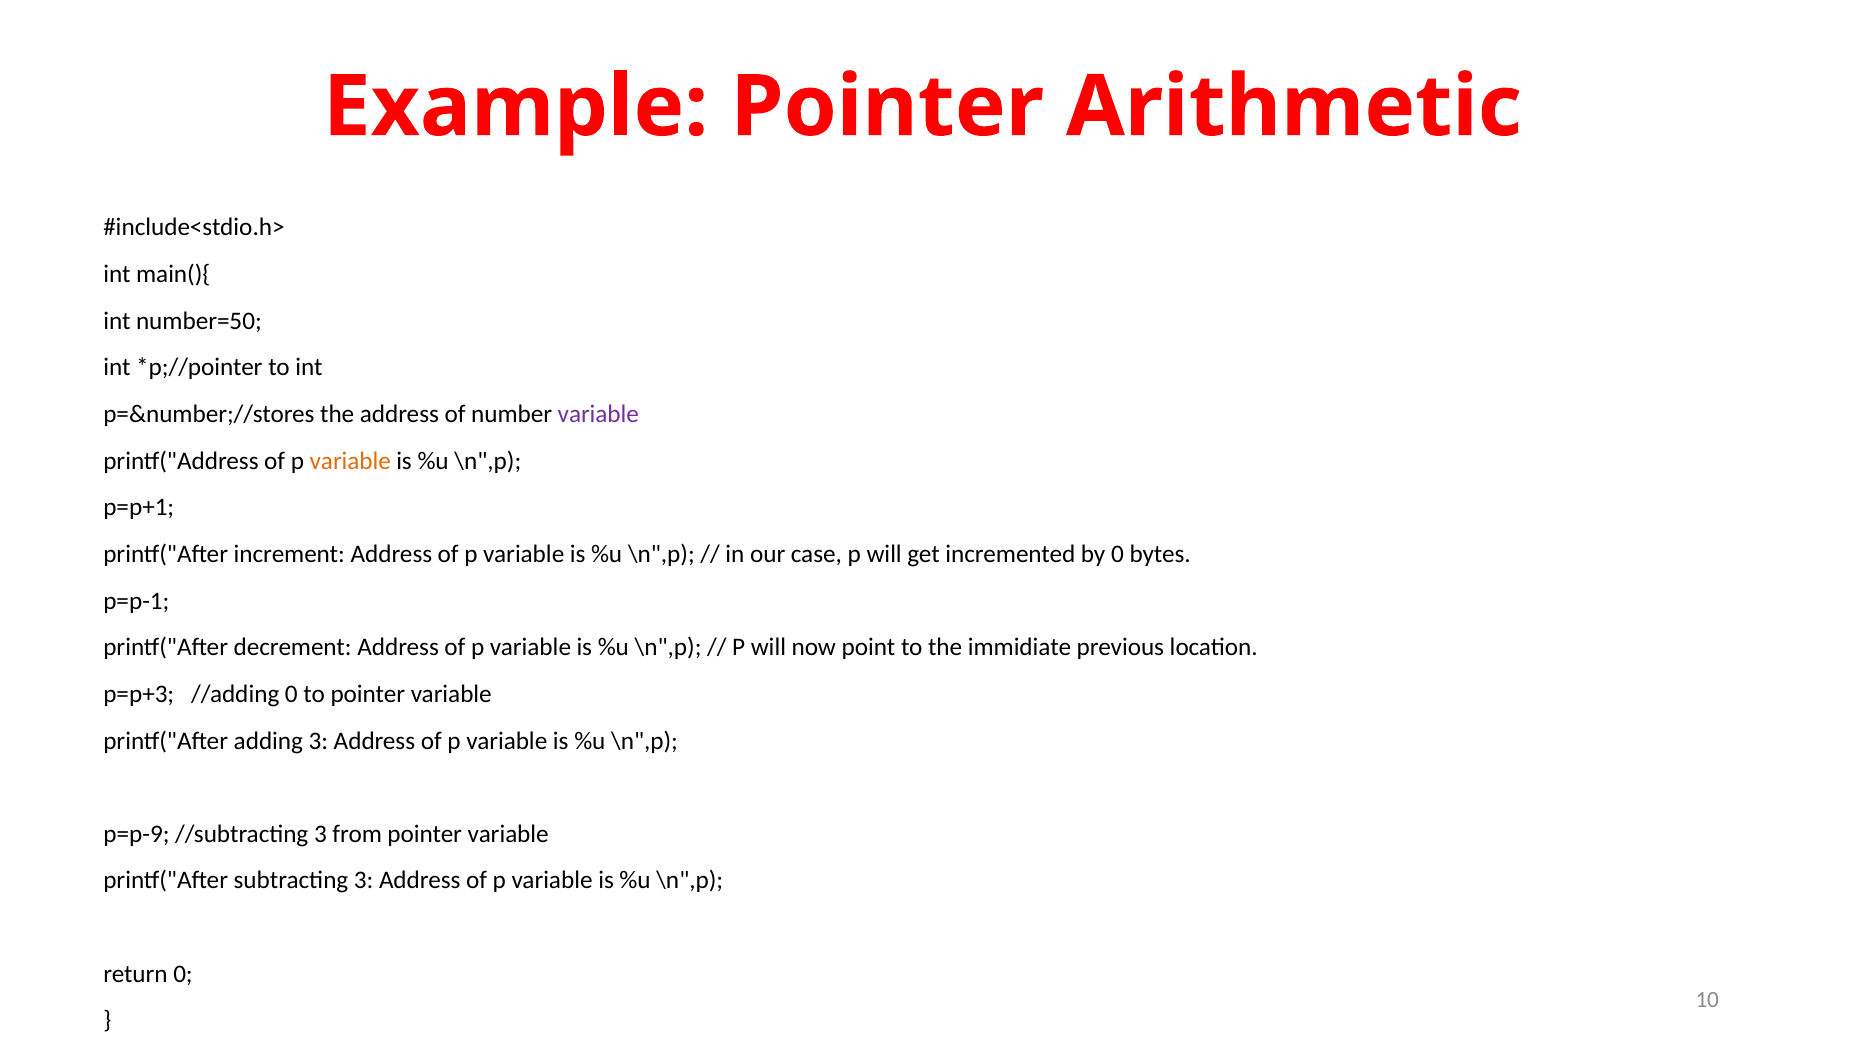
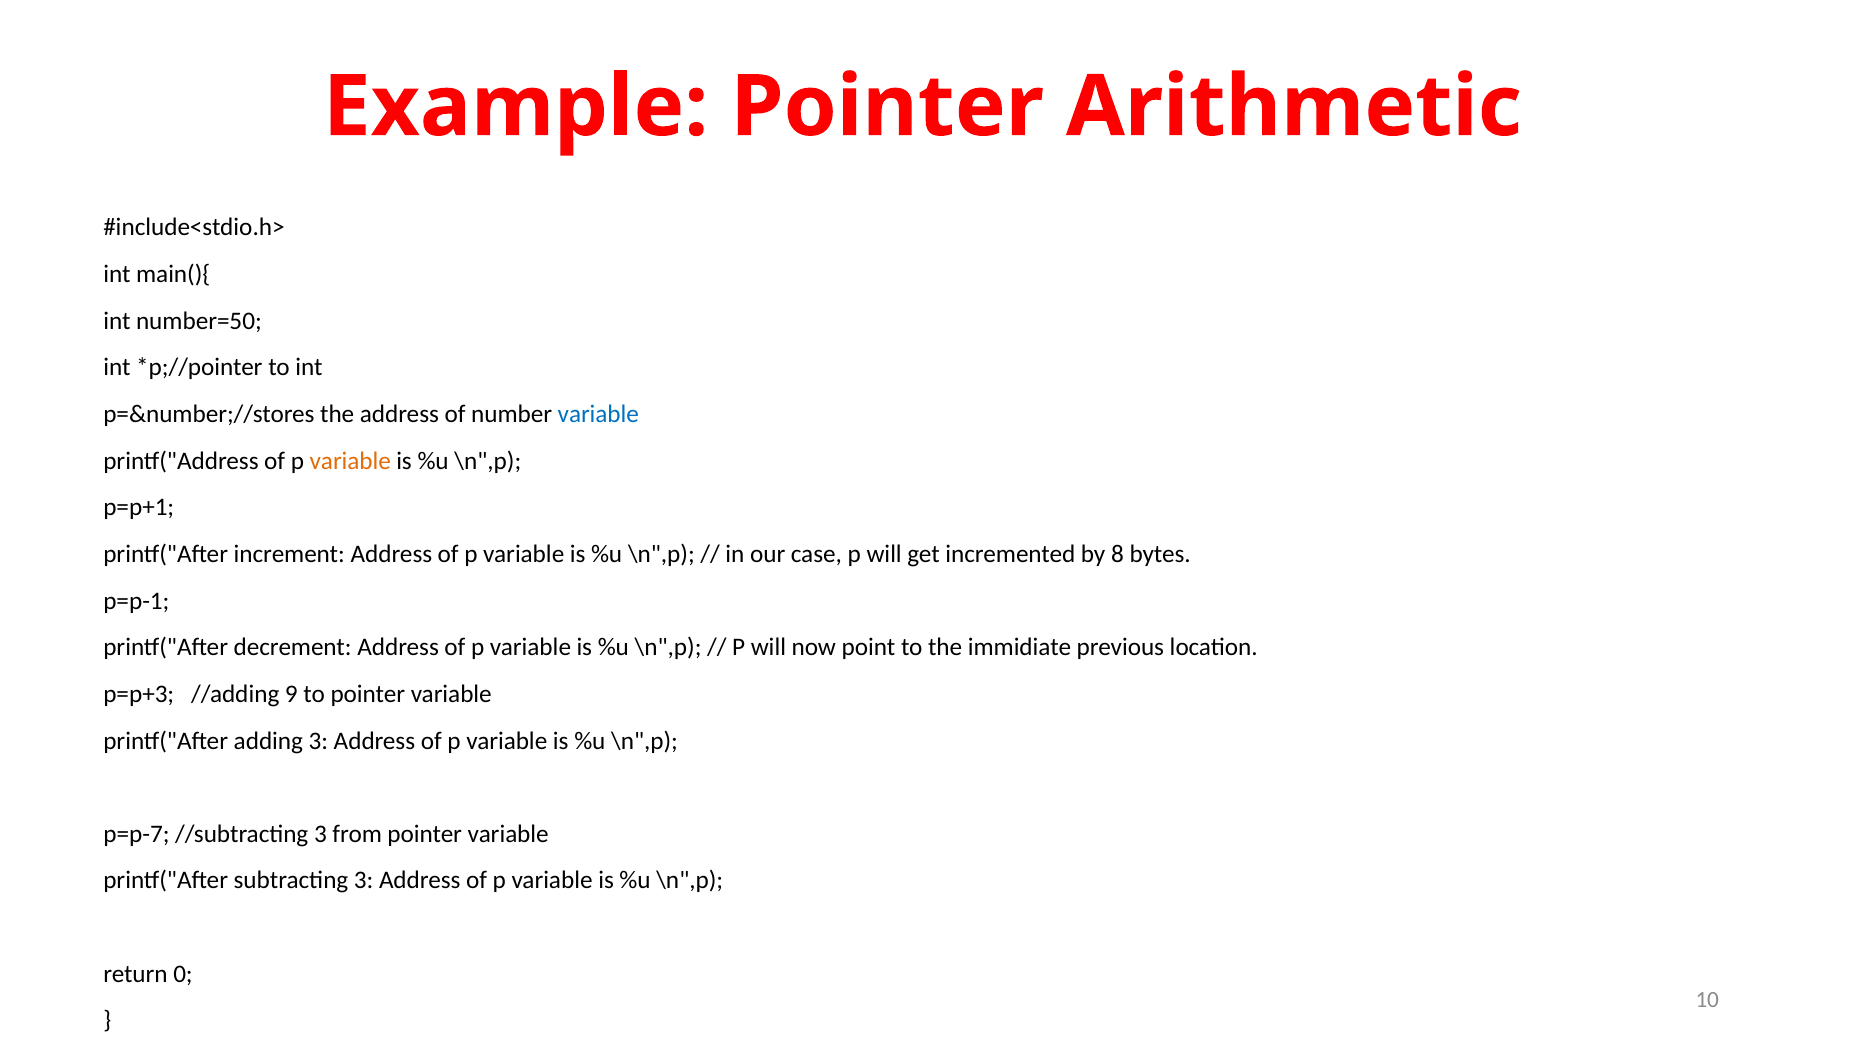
variable at (598, 414) colour: purple -> blue
by 0: 0 -> 8
//adding 0: 0 -> 9
p=p-9: p=p-9 -> p=p-7
